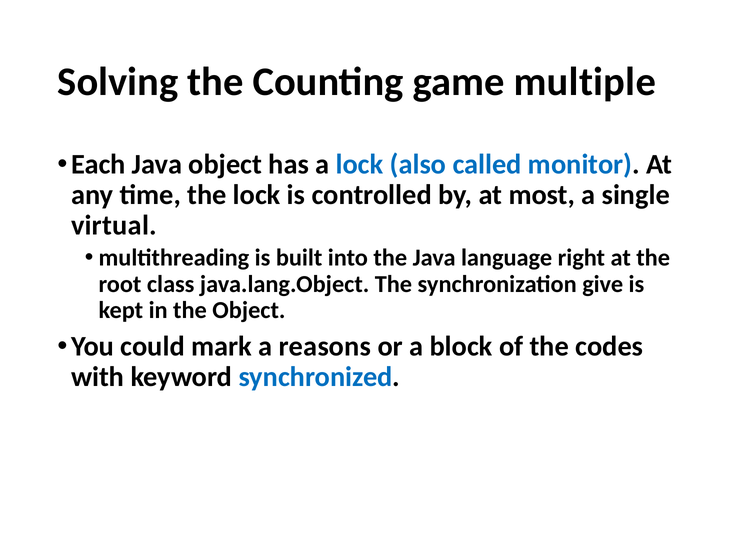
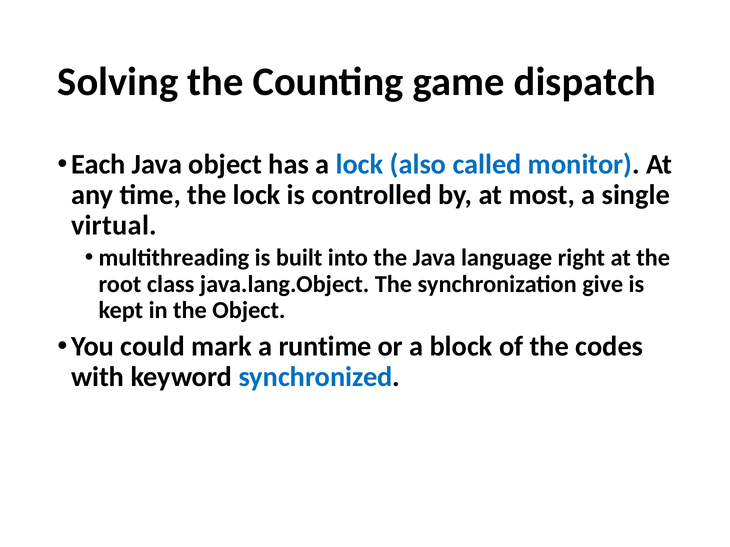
multiple: multiple -> dispatch
reasons: reasons -> runtime
